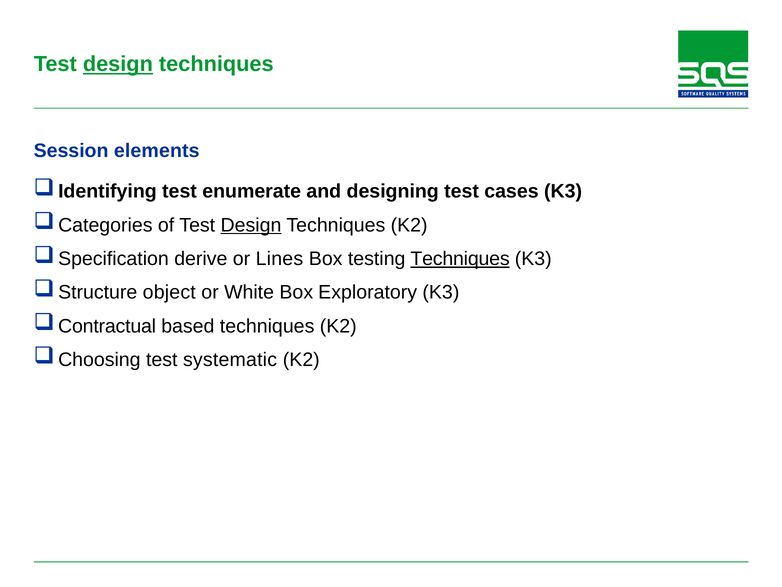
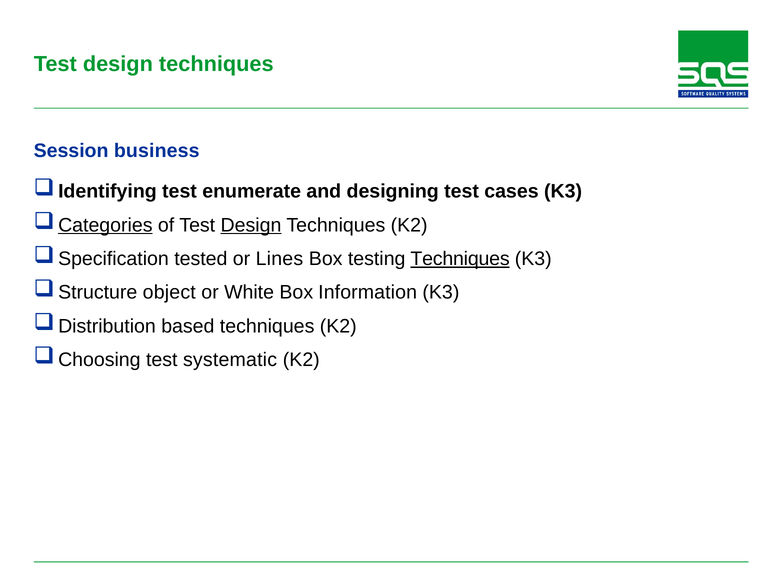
design at (118, 64) underline: present -> none
elements: elements -> business
Categories underline: none -> present
derive: derive -> tested
Exploratory: Exploratory -> Information
Contractual: Contractual -> Distribution
